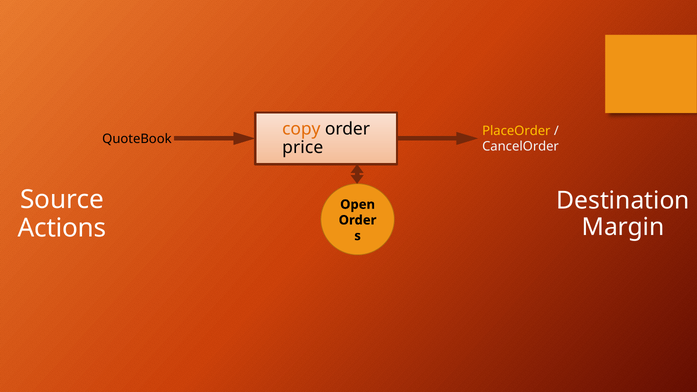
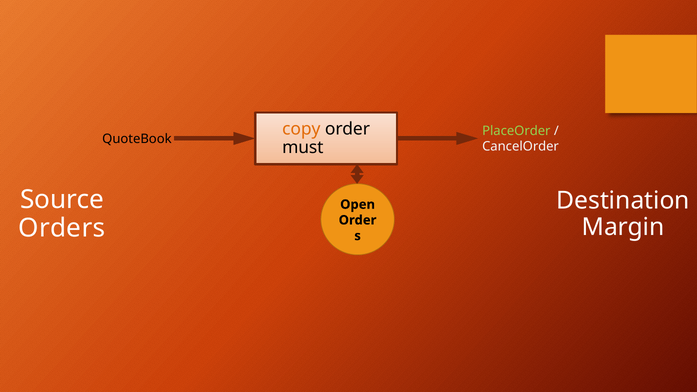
PlaceOrder colour: yellow -> light green
price: price -> must
Actions: Actions -> Orders
